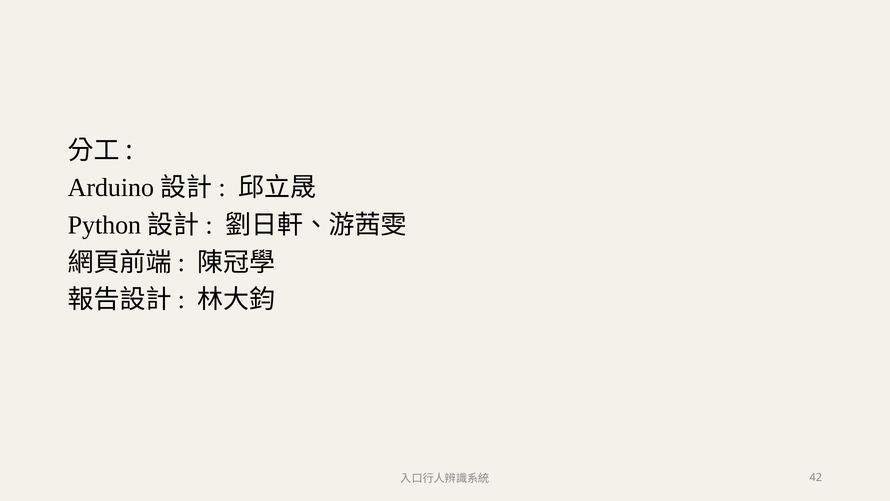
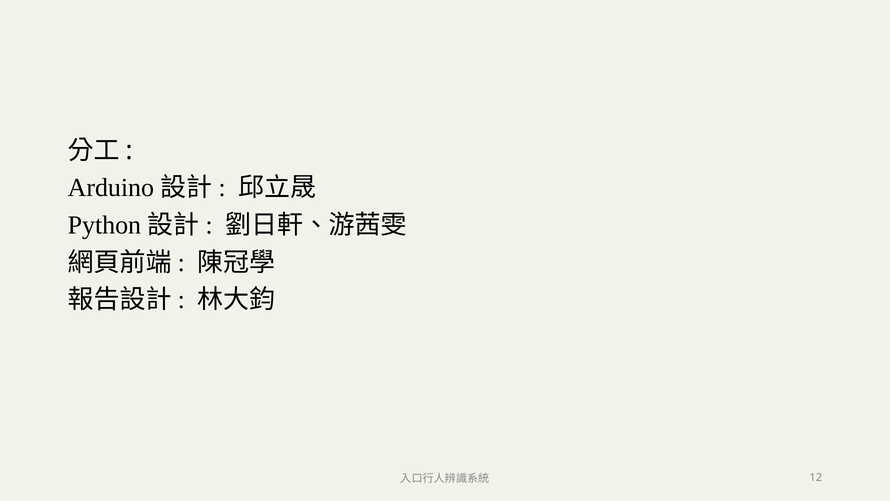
42: 42 -> 12
